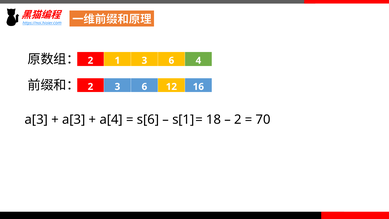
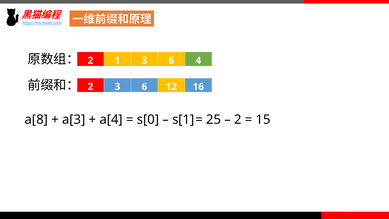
a[3 at (36, 120): a[3 -> a[8
s[6: s[6 -> s[0
18: 18 -> 25
70: 70 -> 15
